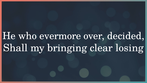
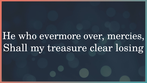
decided: decided -> mercies
bringing: bringing -> treasure
